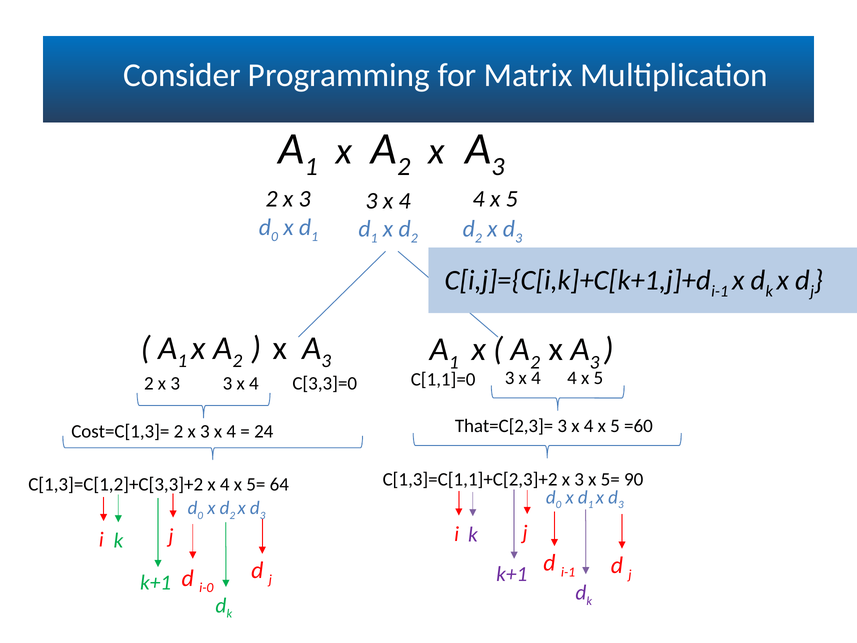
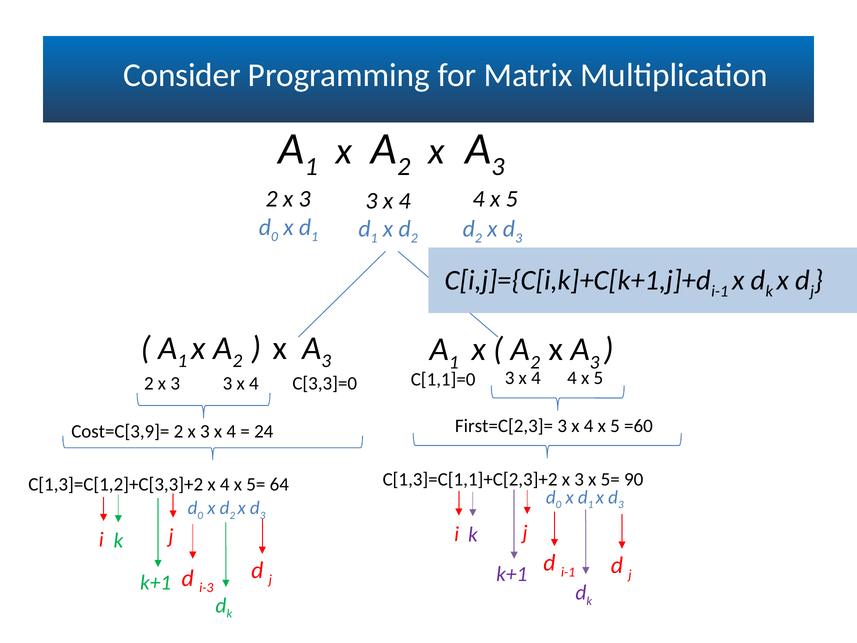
That=C[2,3]=: That=C[2,3]= -> First=C[2,3]=
Cost=C[1,3]=: Cost=C[1,3]= -> Cost=C[3,9]=
i-0: i-0 -> i-3
